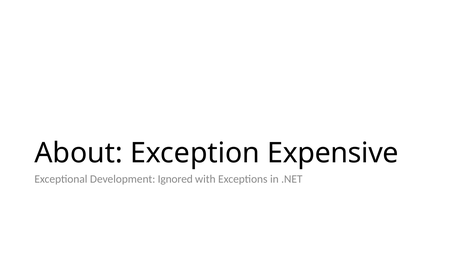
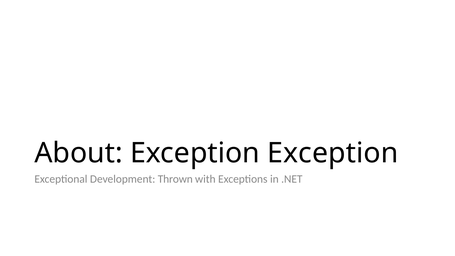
Exception Expensive: Expensive -> Exception
Ignored: Ignored -> Thrown
